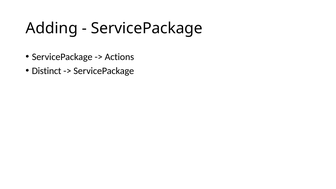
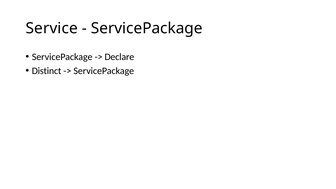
Adding: Adding -> Service
Actions: Actions -> Declare
